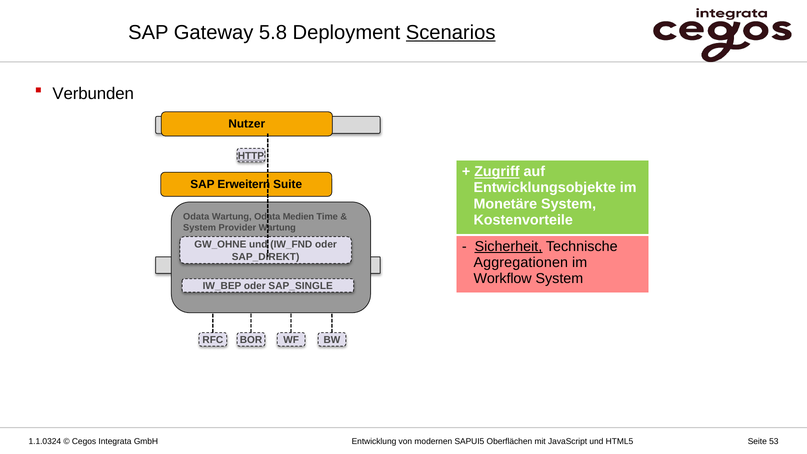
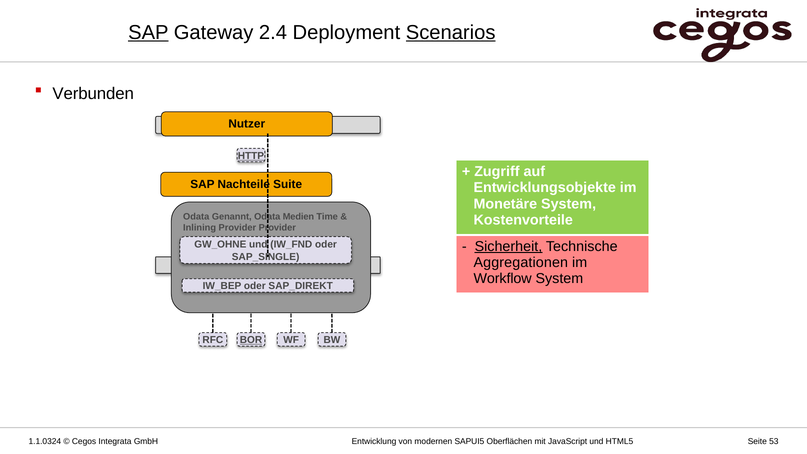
SAP at (148, 32) underline: none -> present
5.8: 5.8 -> 2.4
Zugriff underline: present -> none
Erweitern: Erweitern -> Nachteile
Odata Wartung: Wartung -> Genannt
System at (200, 228): System -> Inlining
Provider Wartung: Wartung -> Provider
SAP_DIREKT: SAP_DIREKT -> SAP_SINGLE
SAP_SINGLE: SAP_SINGLE -> SAP_DIREKT
BOR underline: none -> present
